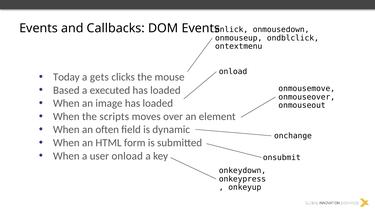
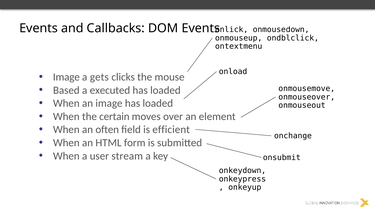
Today at (66, 77): Today -> Image
scripts: scripts -> certain
dynamic: dynamic -> efficient
user onload: onload -> stream
